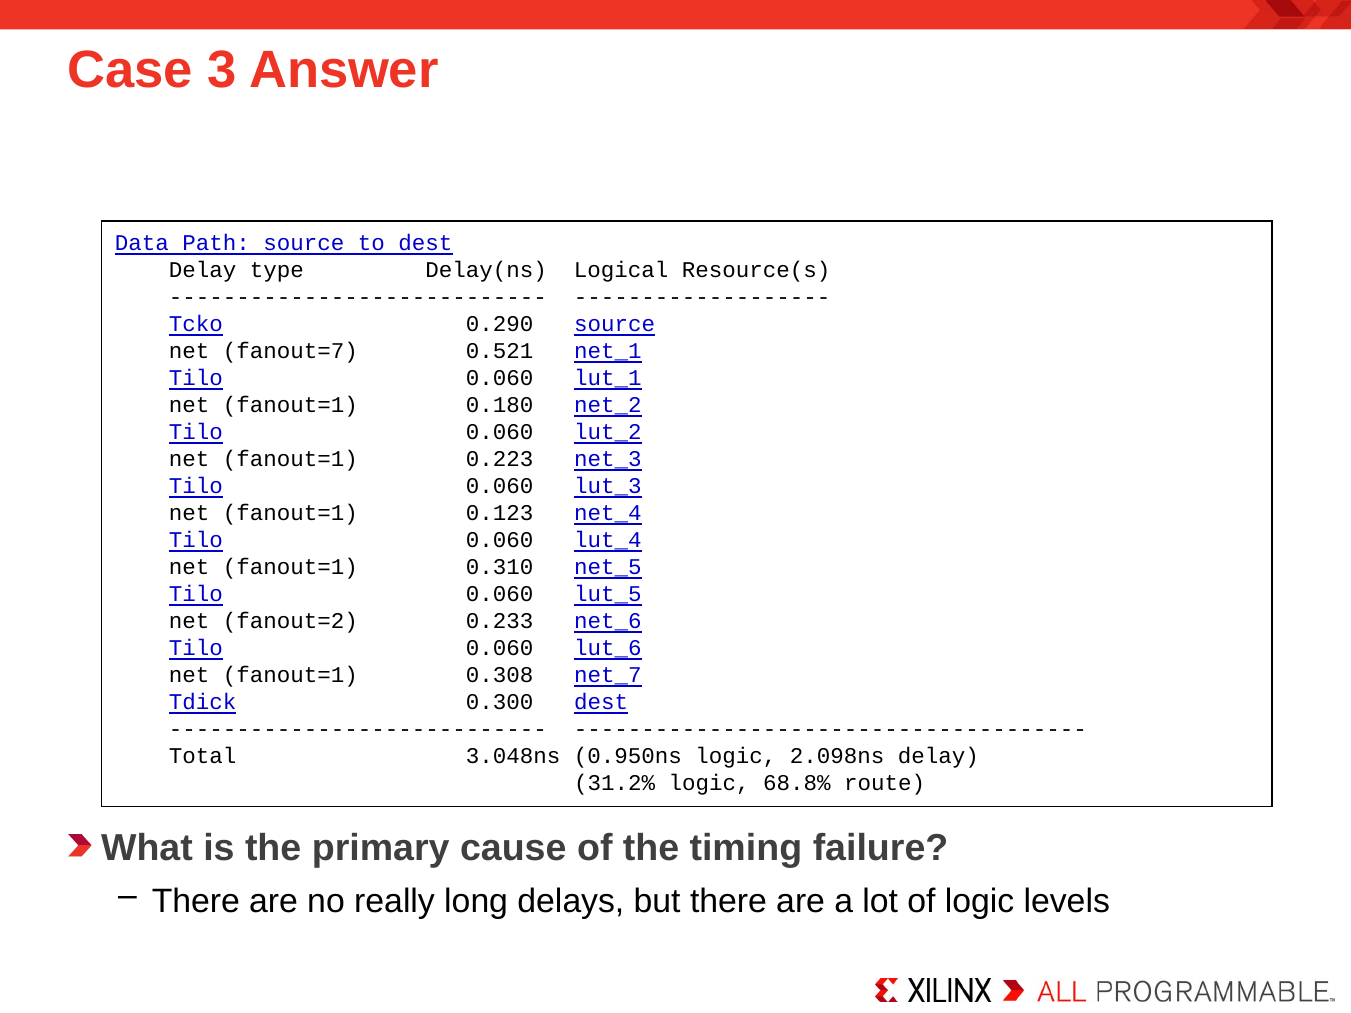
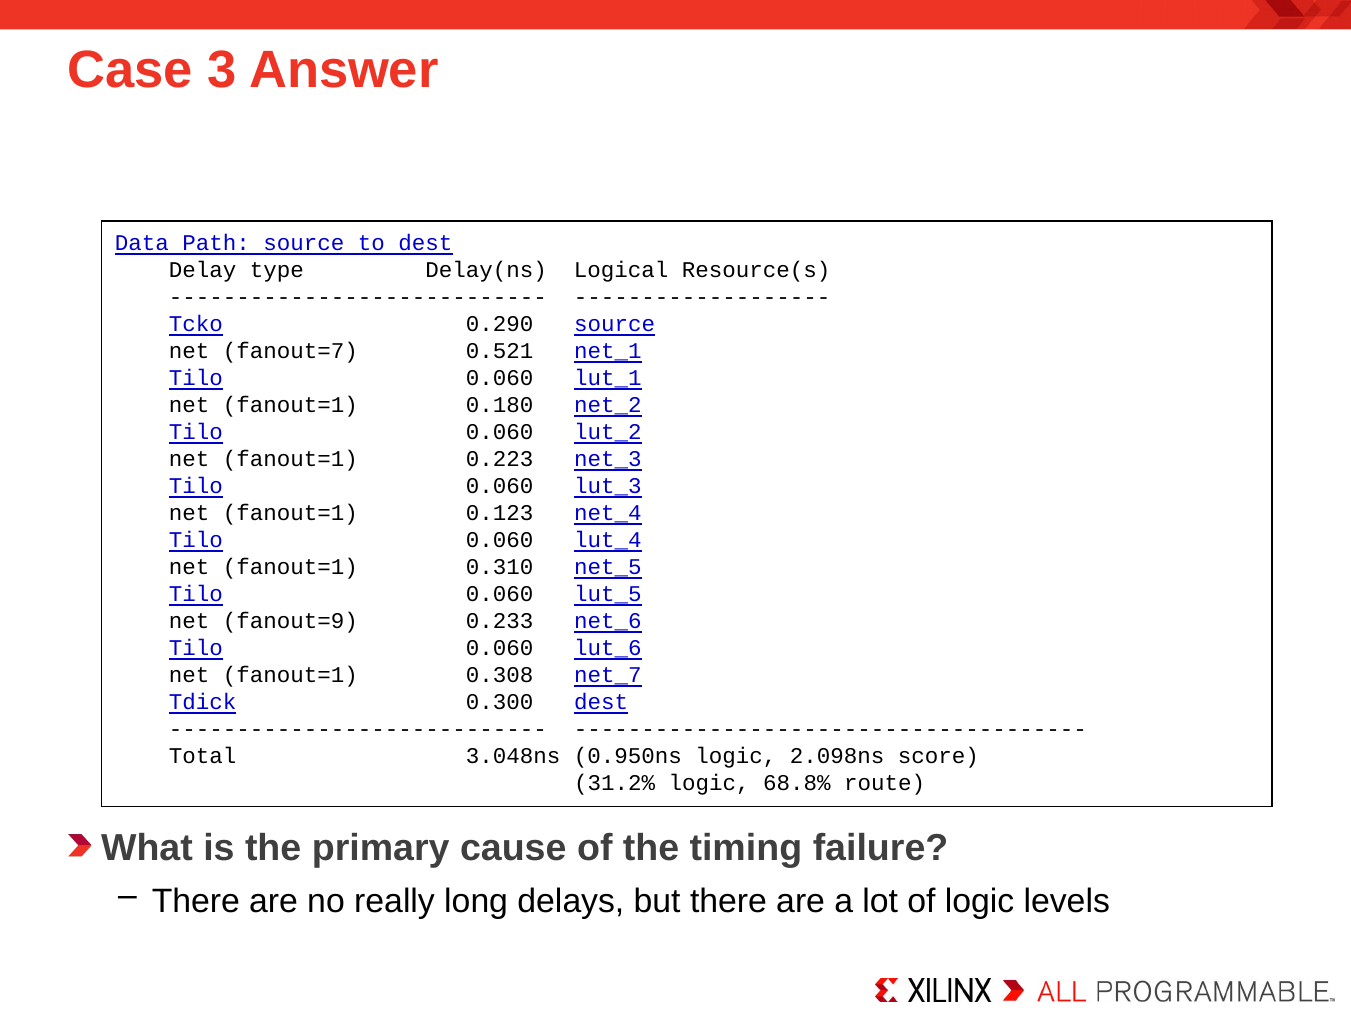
fanout=2: fanout=2 -> fanout=9
2.098ns delay: delay -> score
